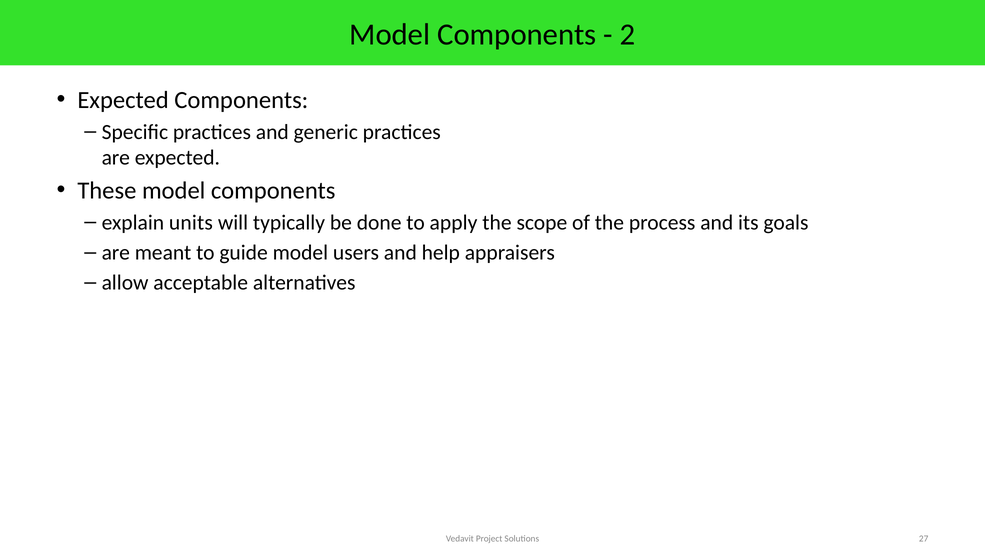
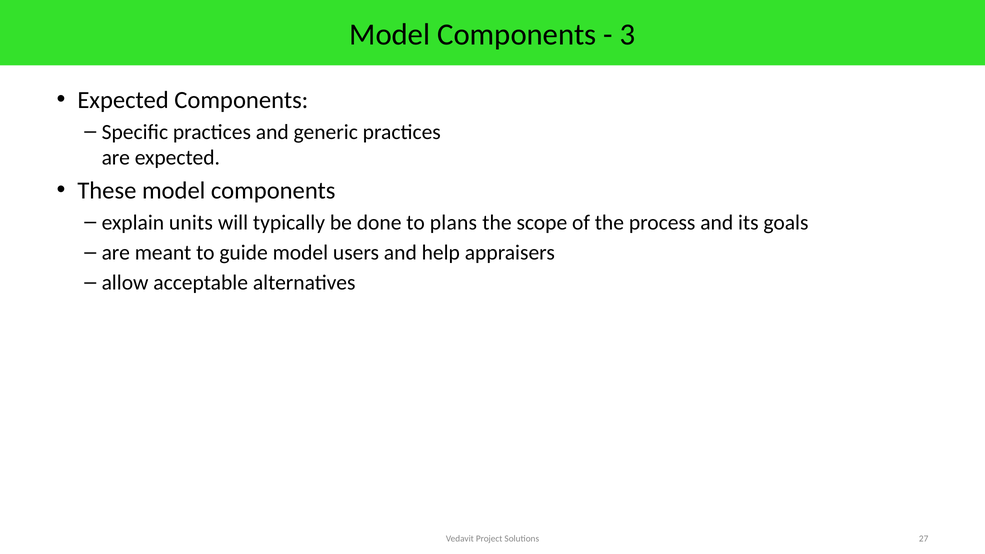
2: 2 -> 3
apply: apply -> plans
